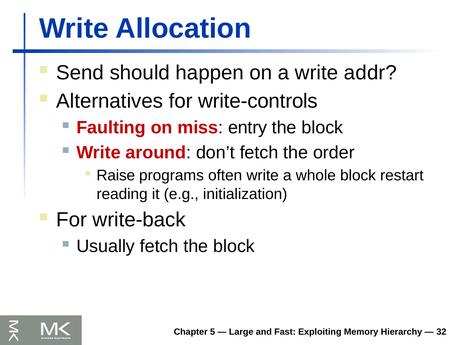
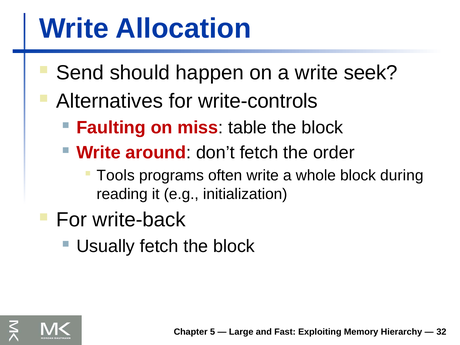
addr: addr -> seek
entry: entry -> table
Raise: Raise -> Tools
restart: restart -> during
